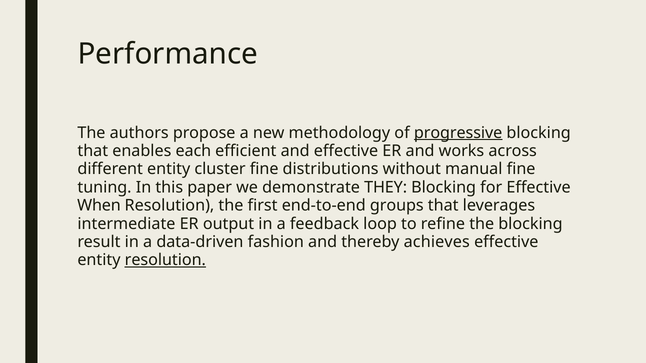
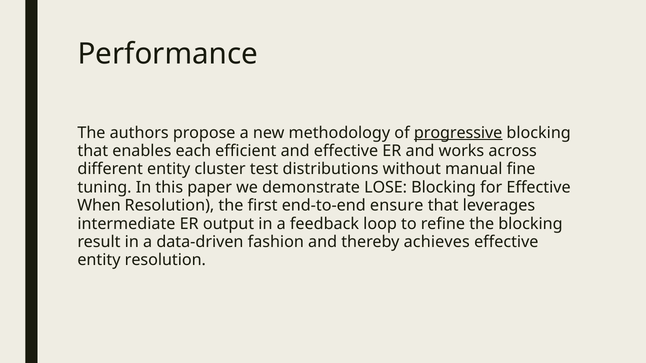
cluster fine: fine -> test
THEY: THEY -> LOSE
groups: groups -> ensure
resolution at (165, 260) underline: present -> none
